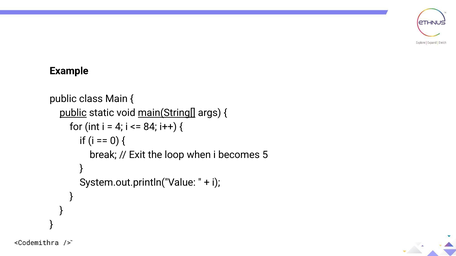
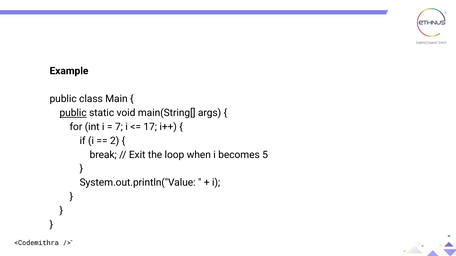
main(String[ underline: present -> none
4: 4 -> 7
84: 84 -> 17
0: 0 -> 2
